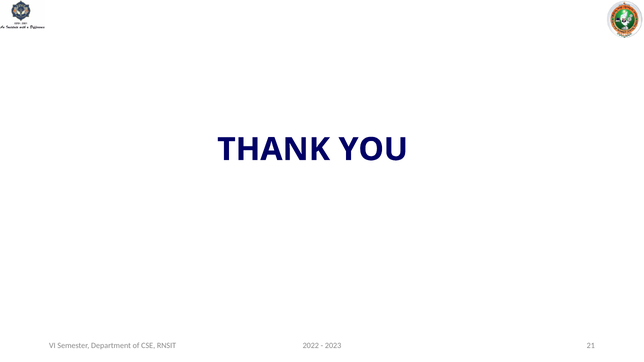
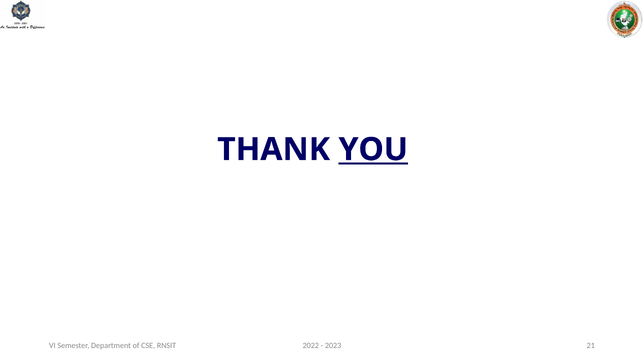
YOU underline: none -> present
